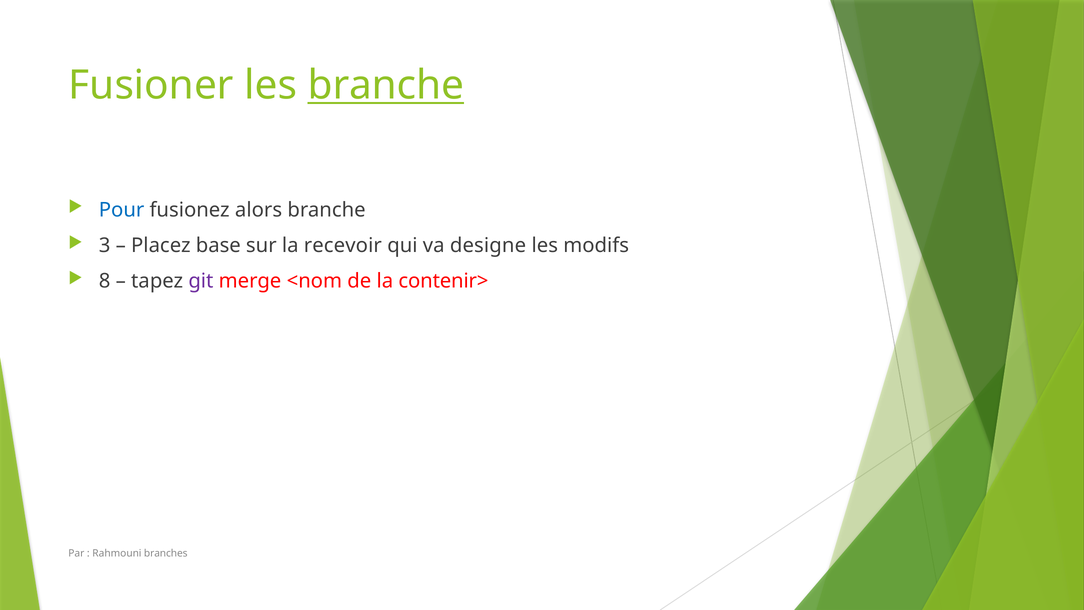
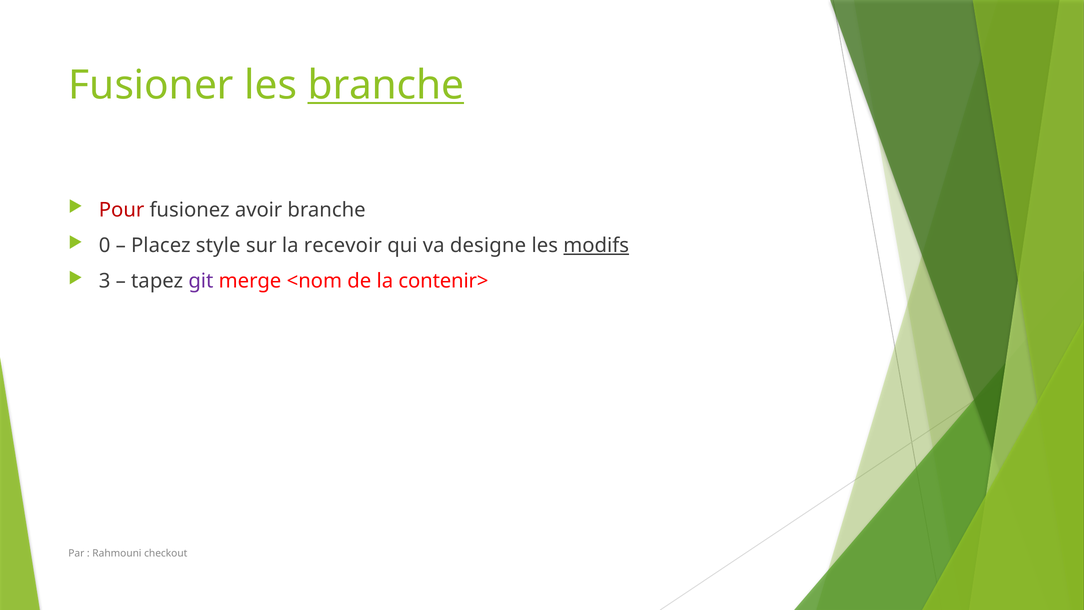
Pour colour: blue -> red
alors: alors -> avoir
3: 3 -> 0
base: base -> style
modifs underline: none -> present
8: 8 -> 3
branches: branches -> checkout
